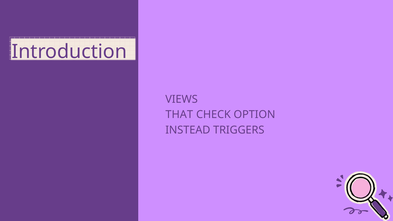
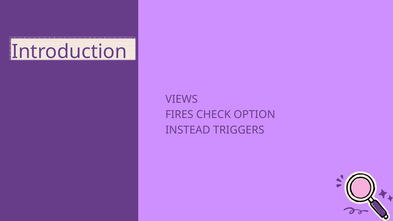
THAT: THAT -> FIRES
